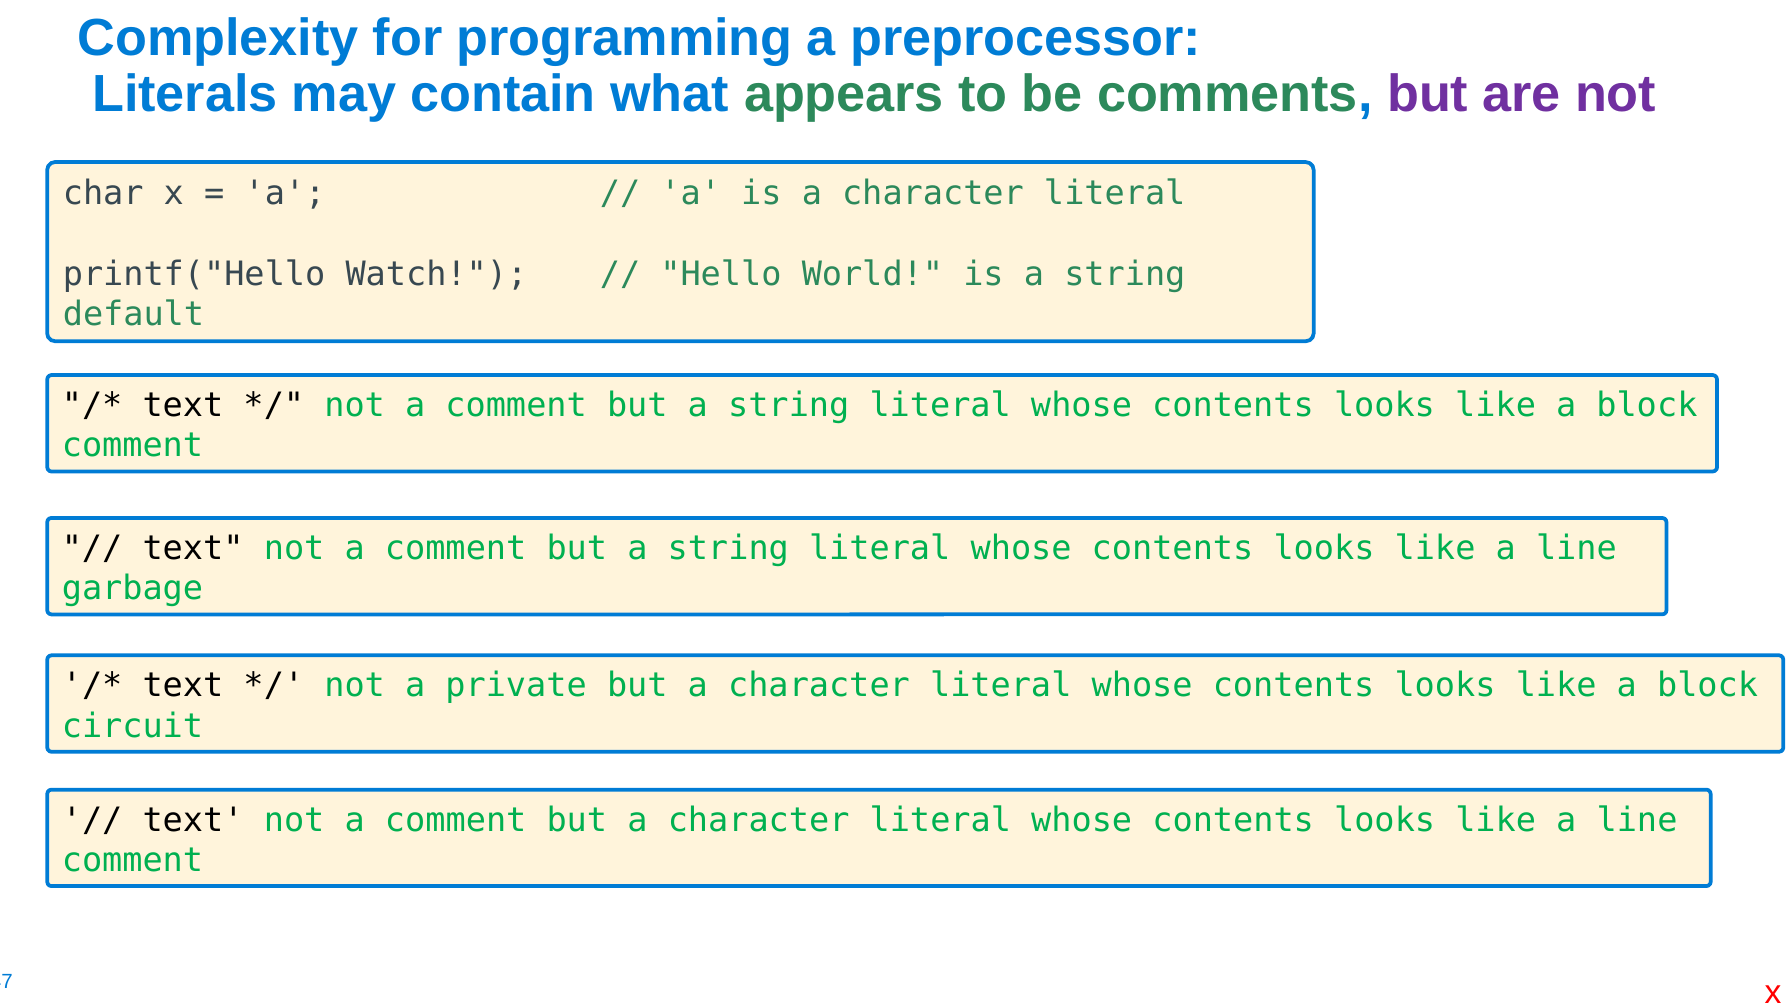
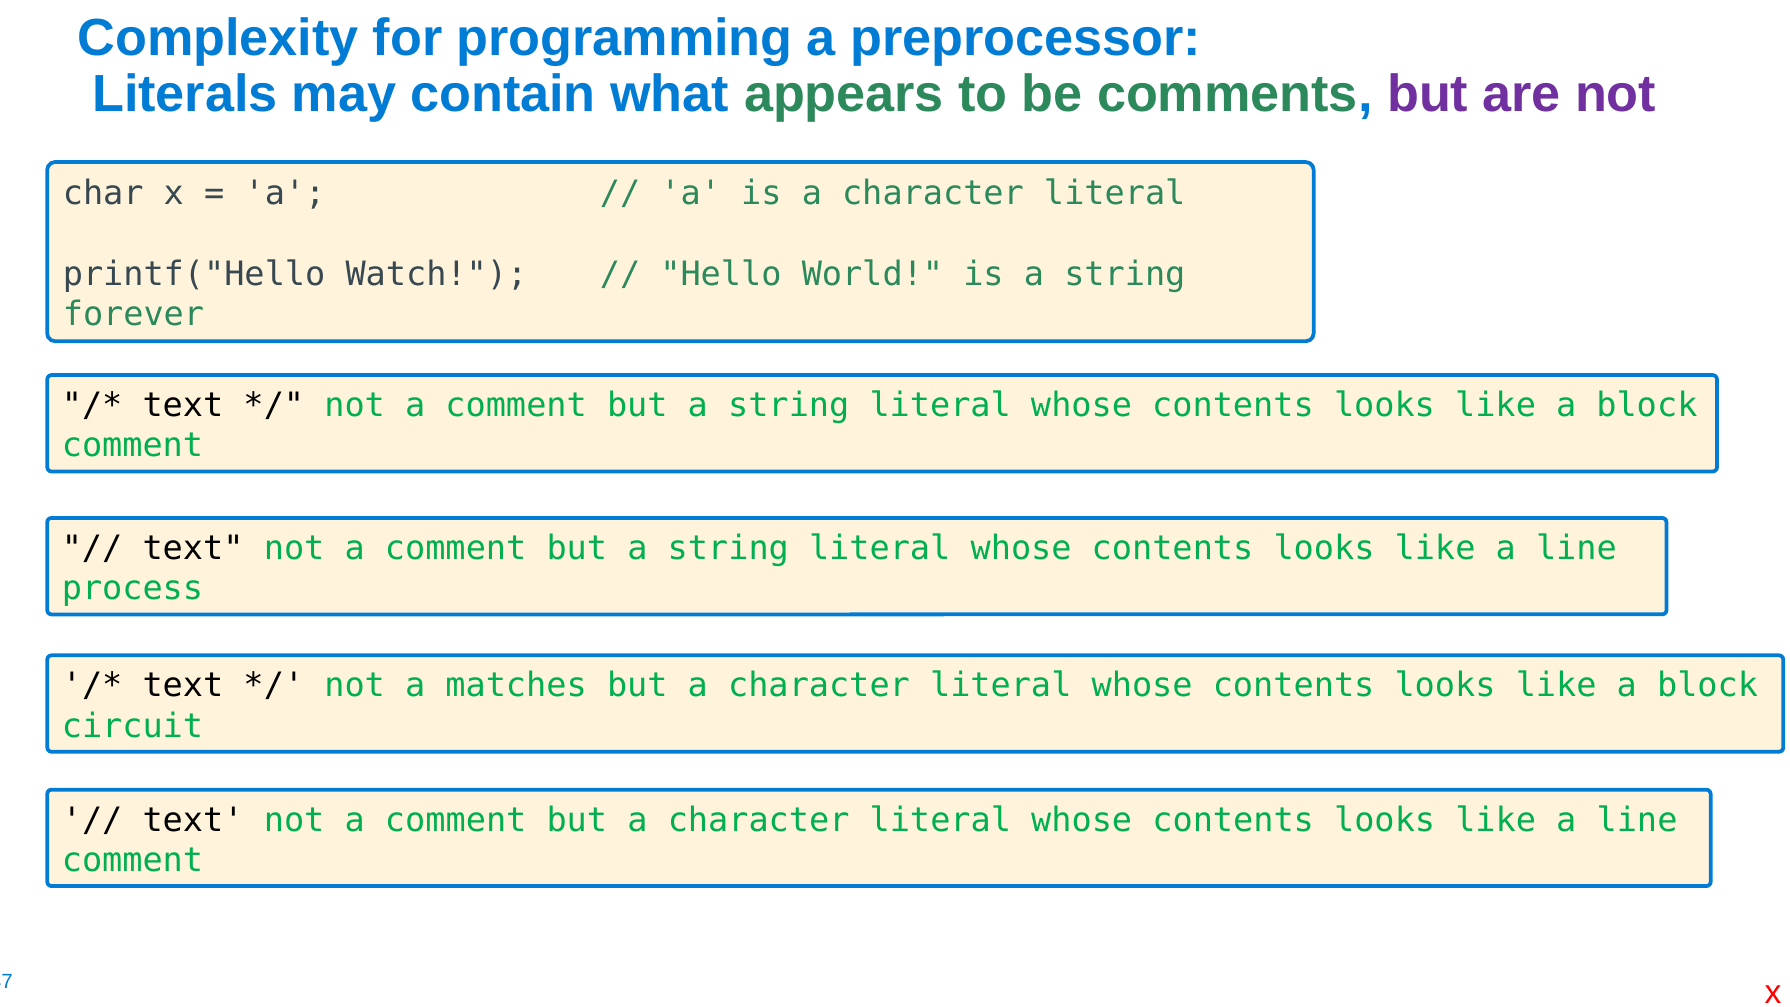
default: default -> forever
garbage: garbage -> process
private: private -> matches
